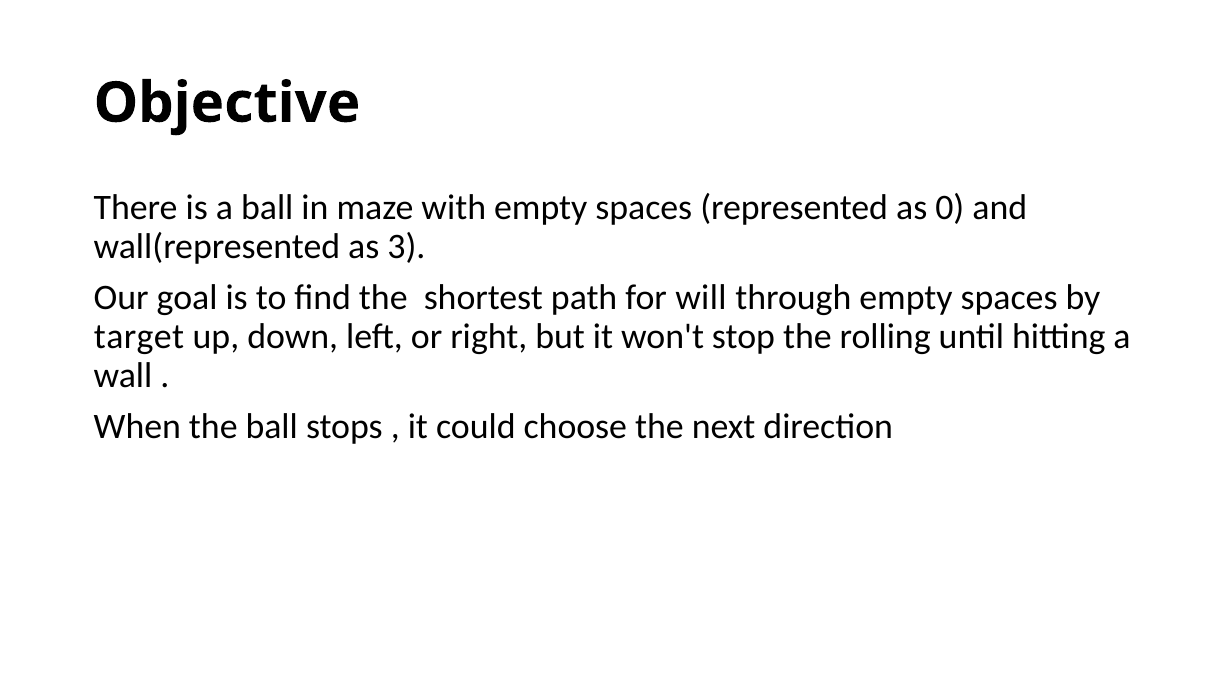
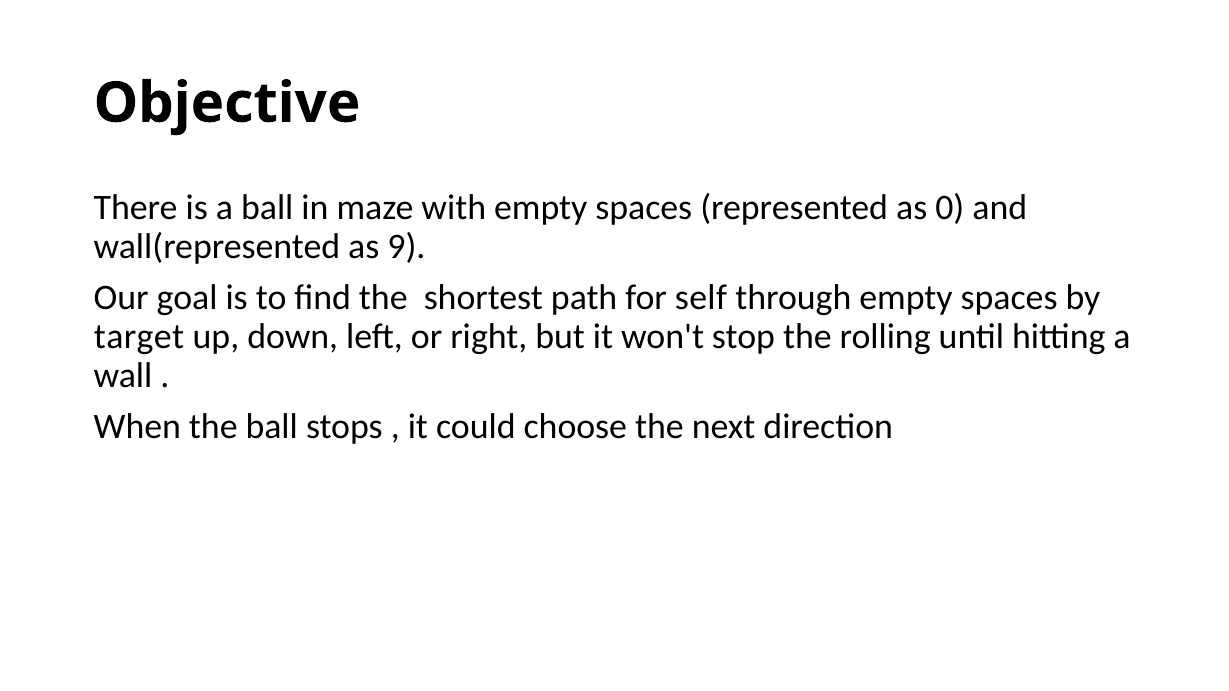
3: 3 -> 9
will: will -> self
